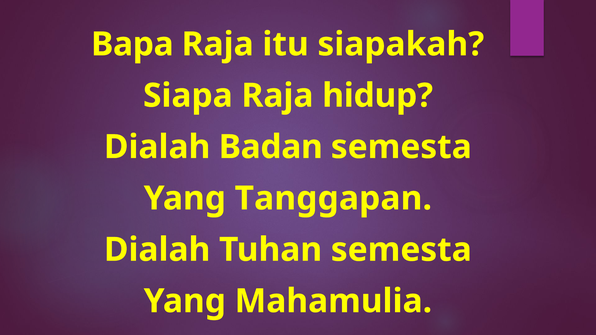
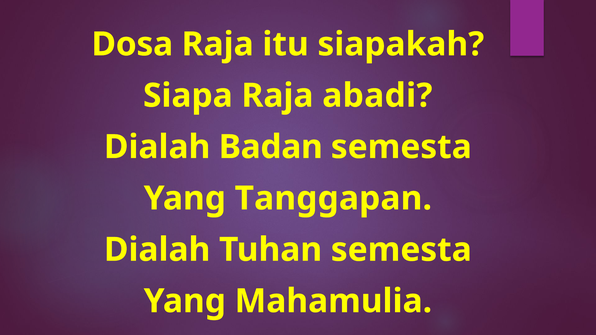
Bapa: Bapa -> Dosa
hidup: hidup -> abadi
